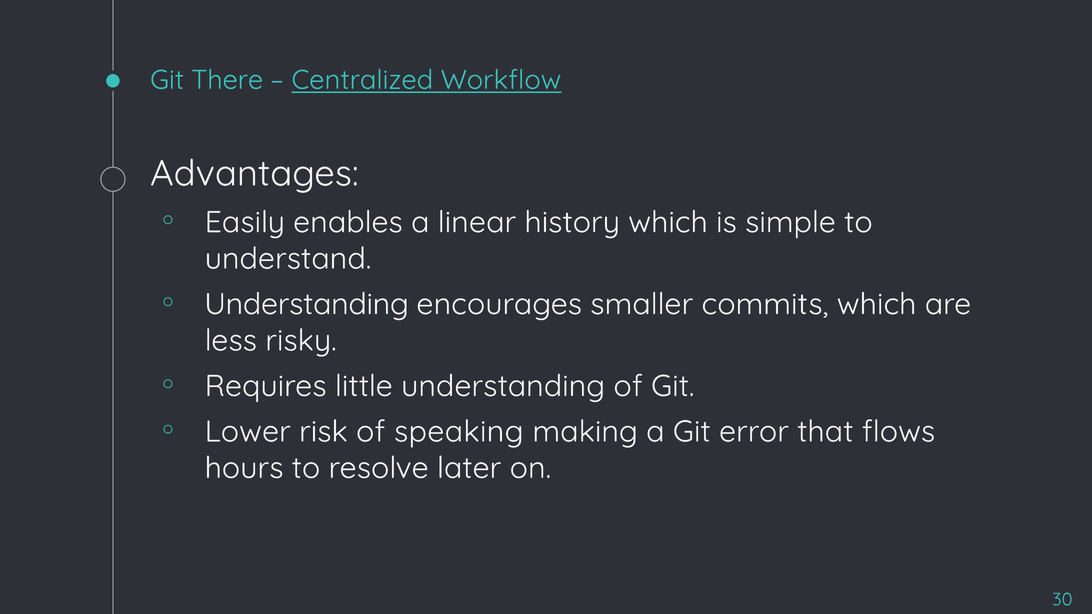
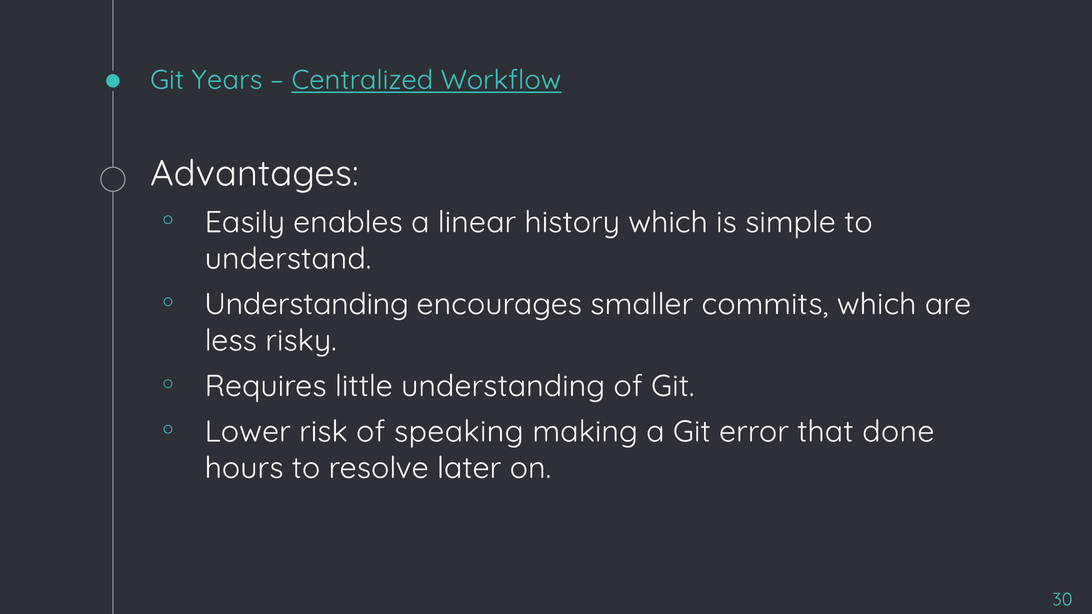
There: There -> Years
flows: flows -> done
